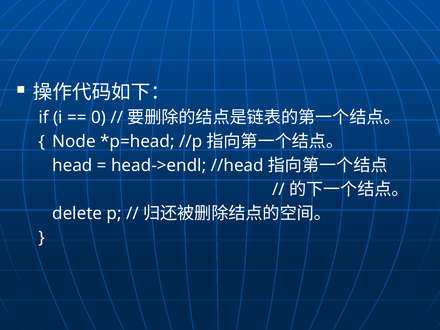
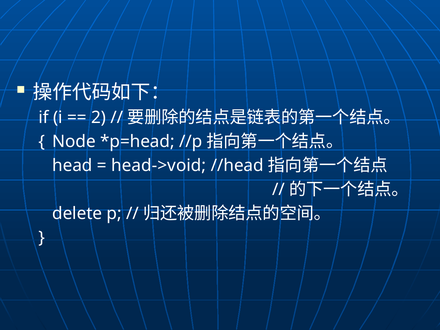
0: 0 -> 2
head->endl: head->endl -> head->void
